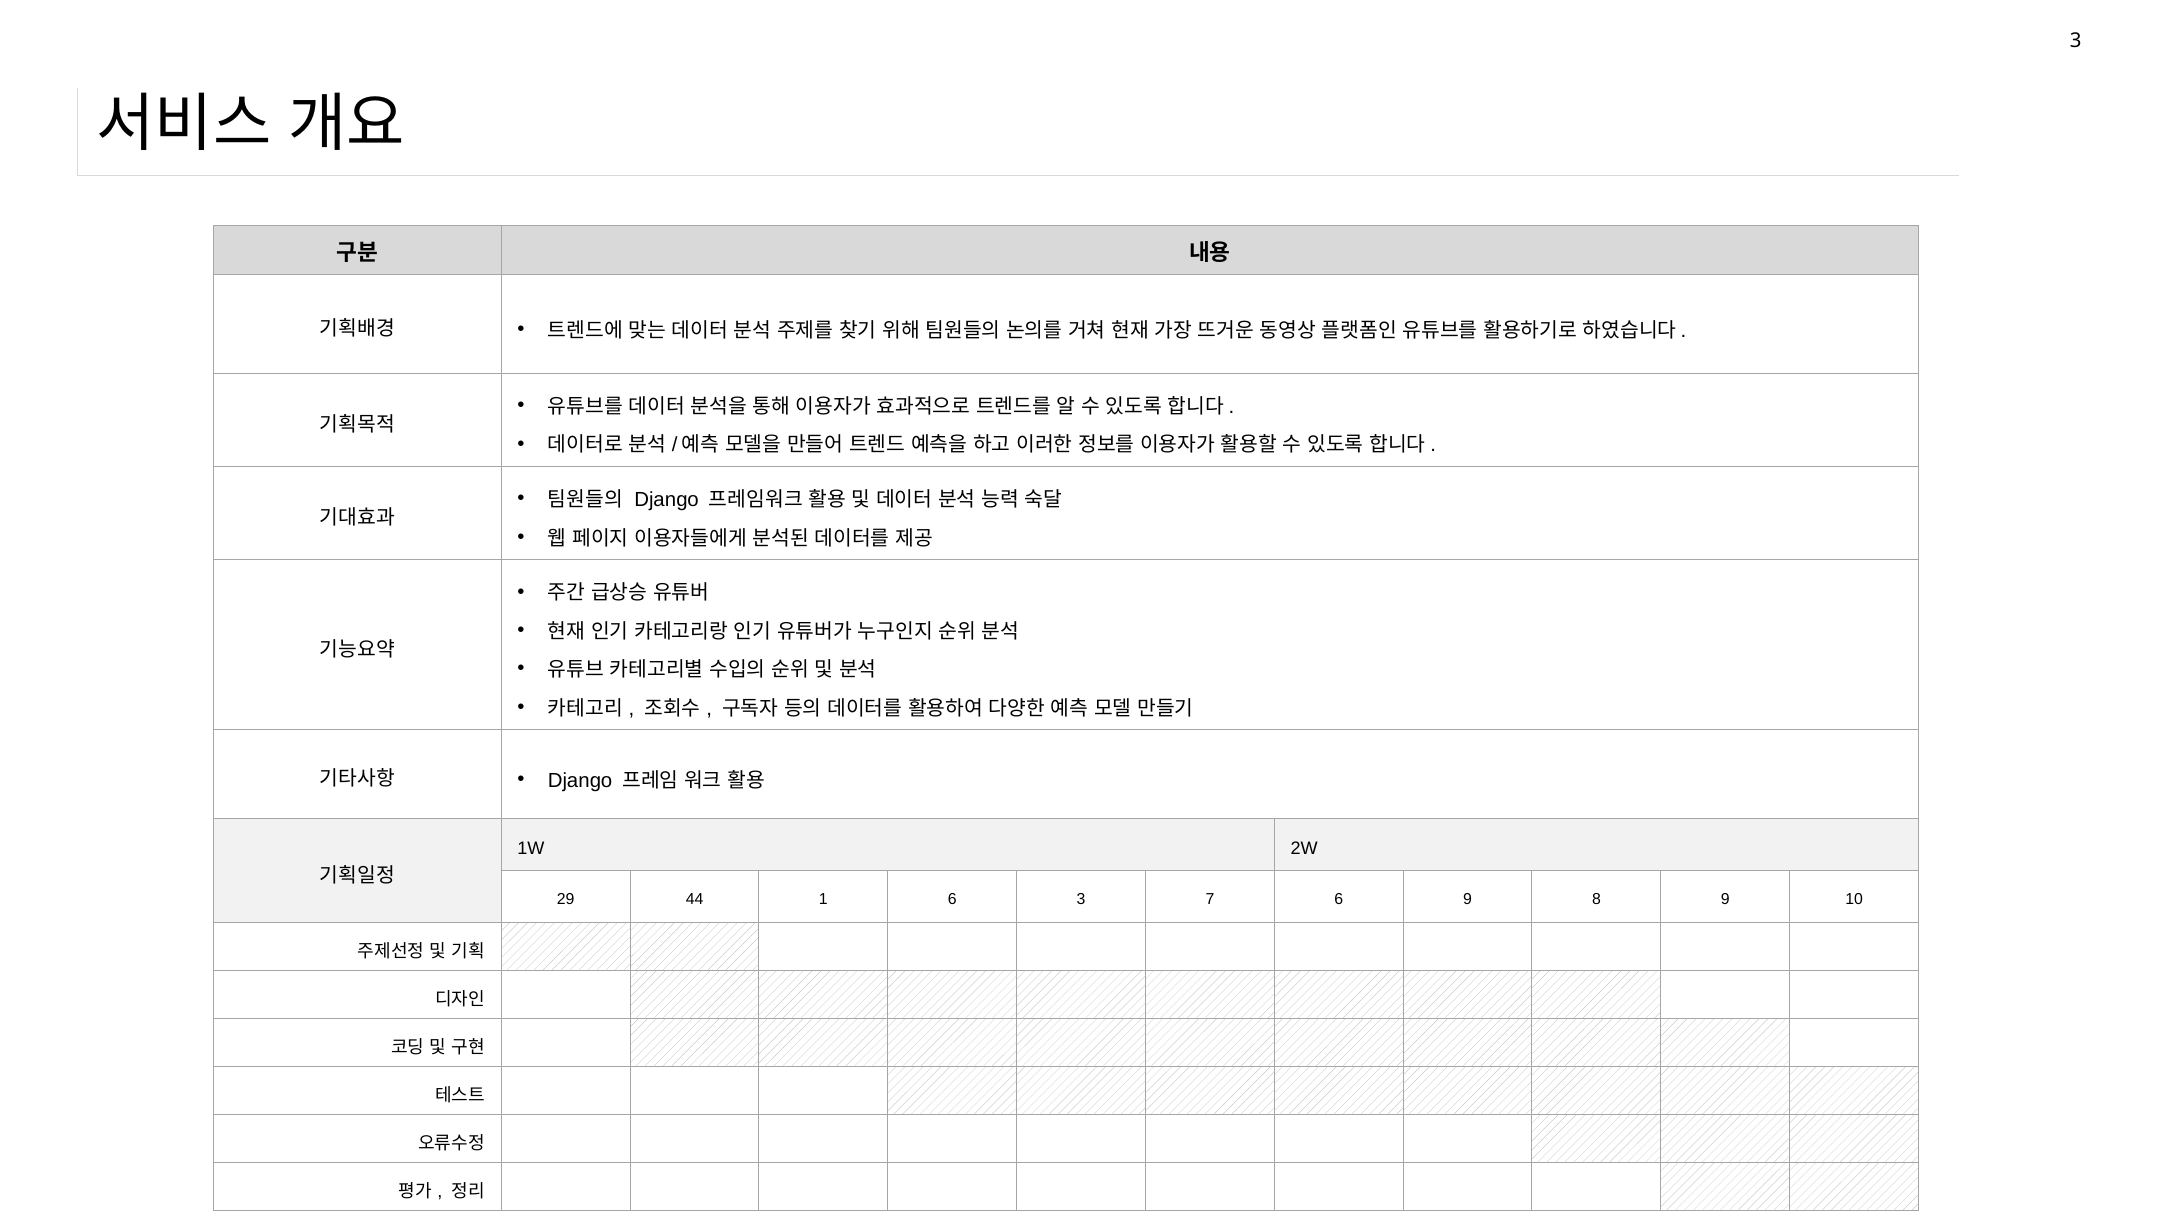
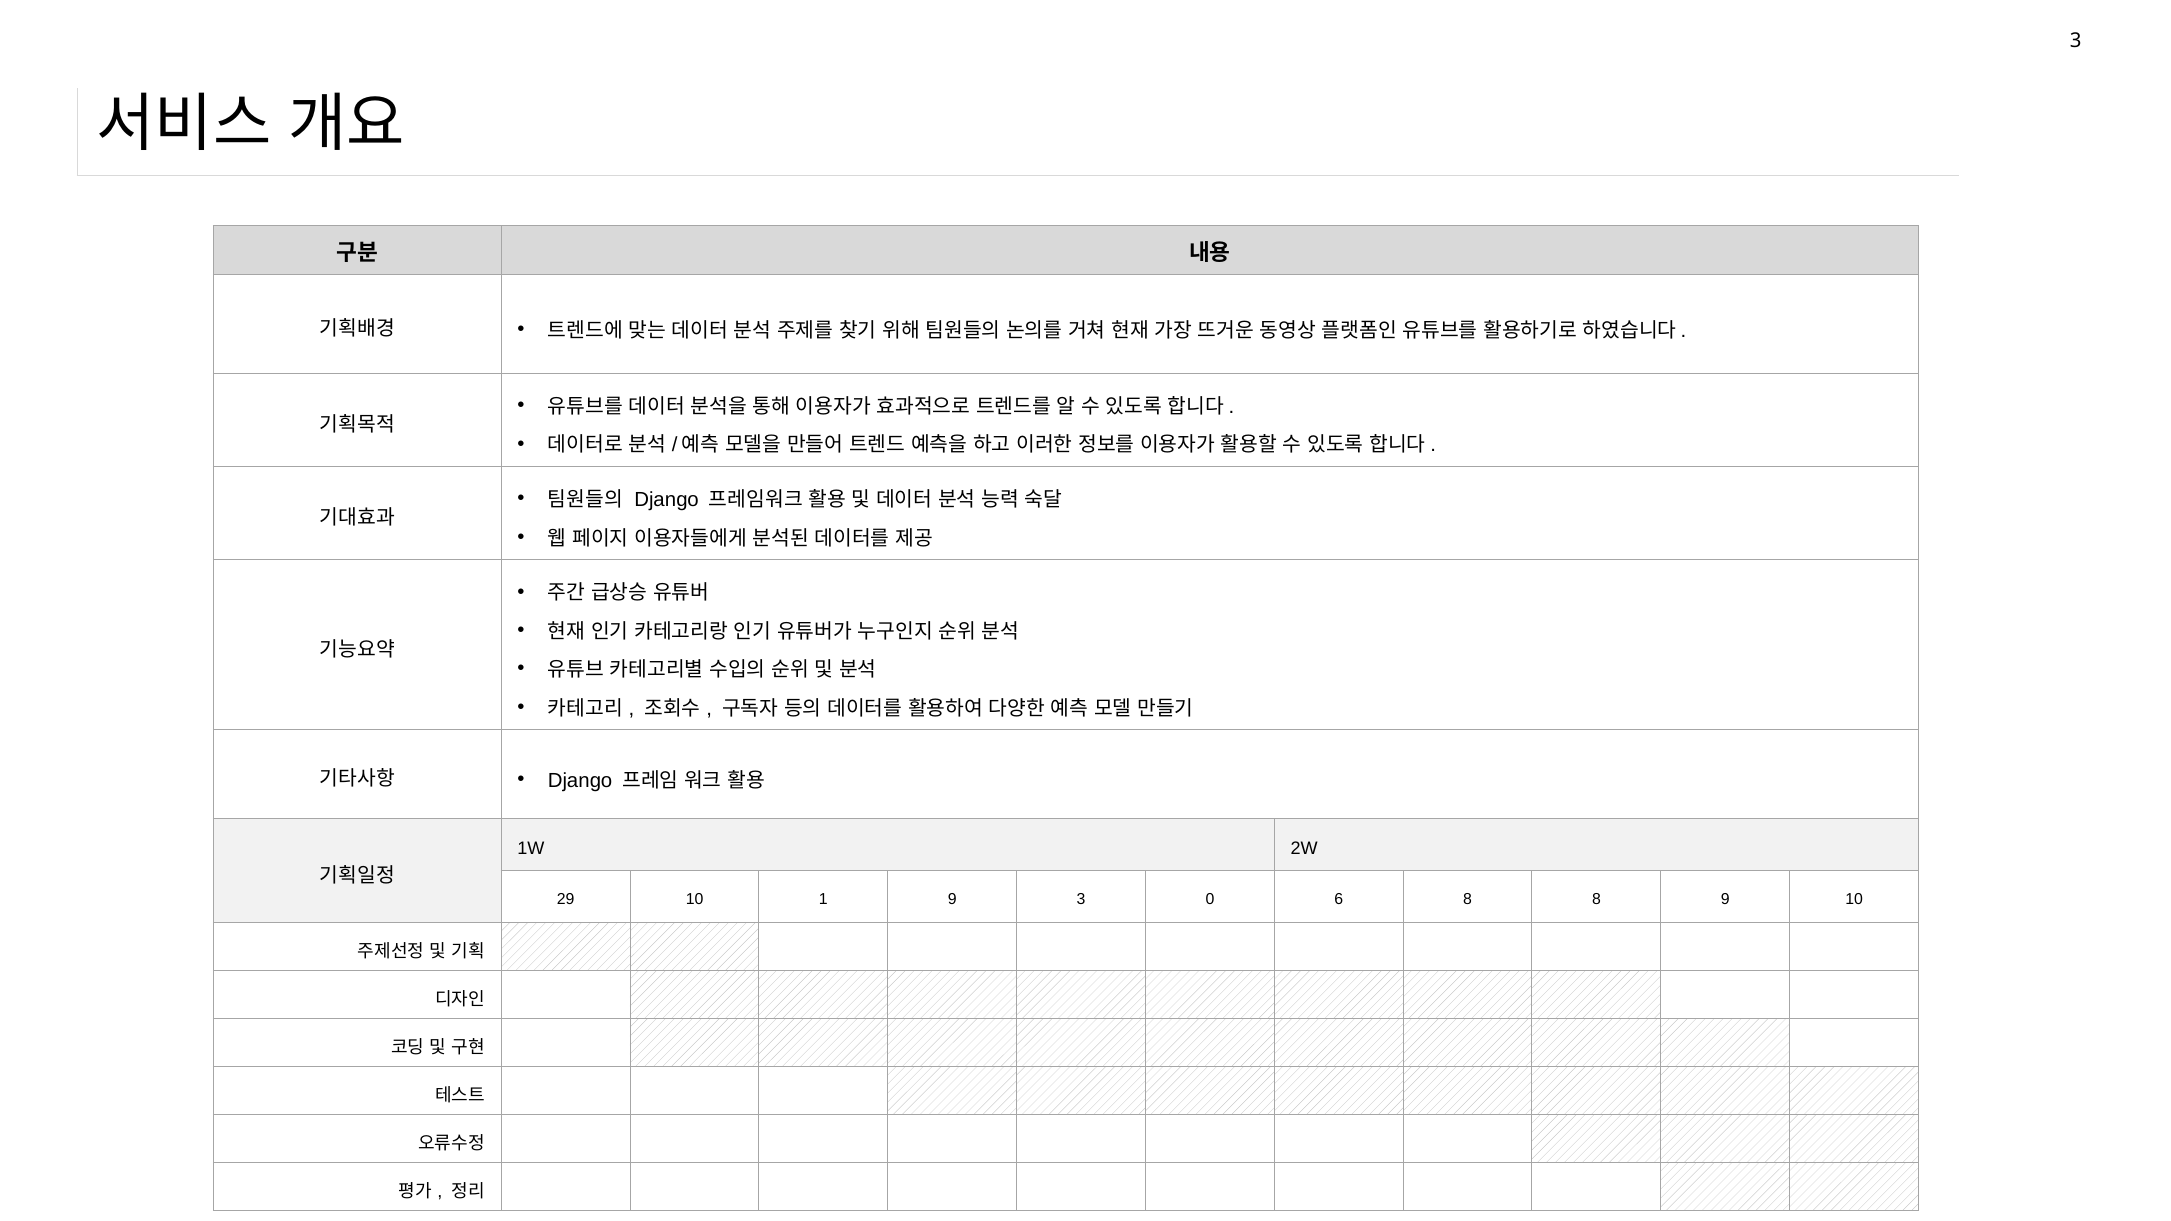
29 44: 44 -> 10
1 6: 6 -> 9
7: 7 -> 0
6 9: 9 -> 8
